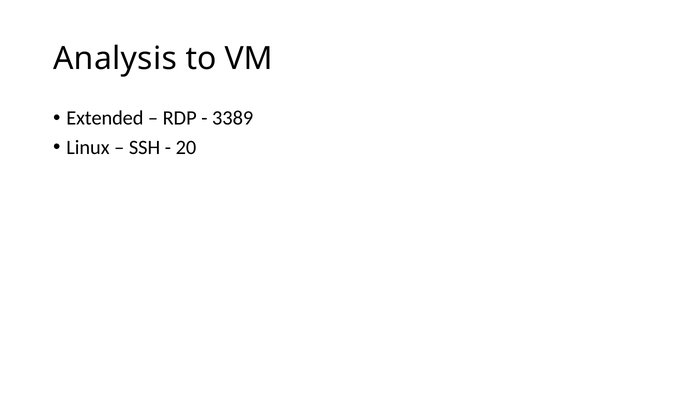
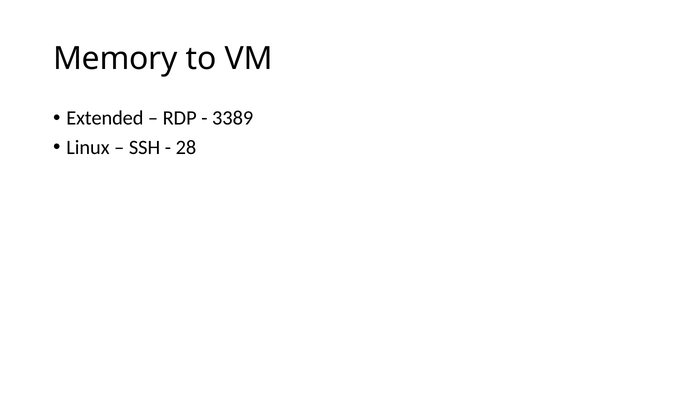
Analysis: Analysis -> Memory
20: 20 -> 28
